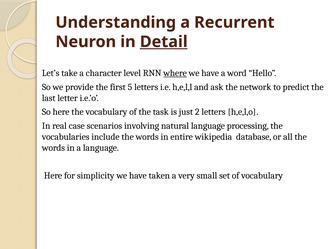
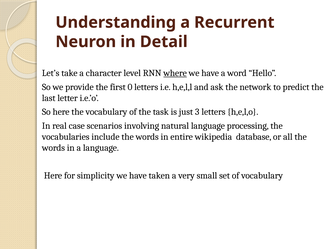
Detail underline: present -> none
5: 5 -> 0
2: 2 -> 3
